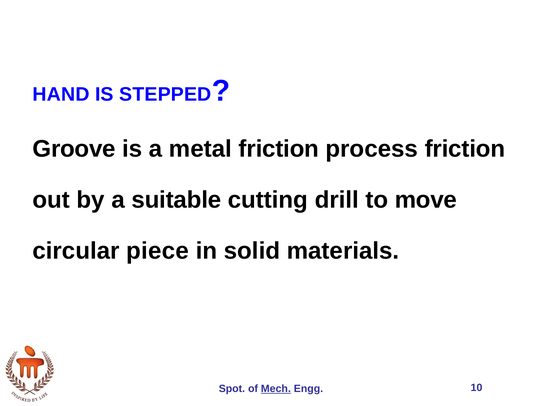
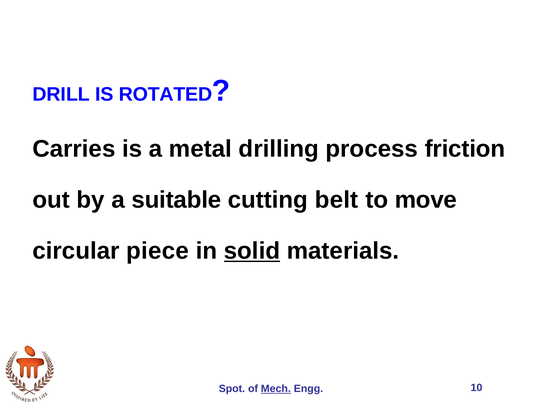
HAND: HAND -> DRILL
STEPPED: STEPPED -> ROTATED
Groove: Groove -> Carries
metal friction: friction -> drilling
drill: drill -> belt
solid underline: none -> present
